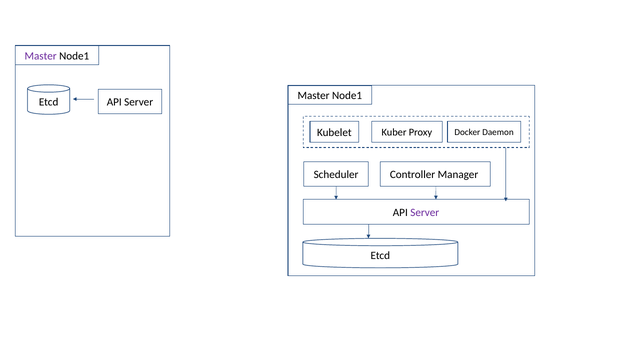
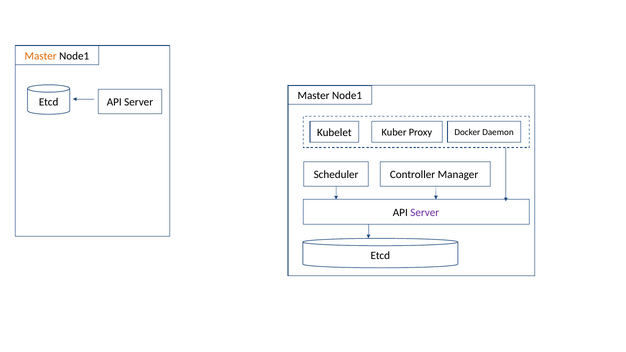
Master at (41, 56) colour: purple -> orange
